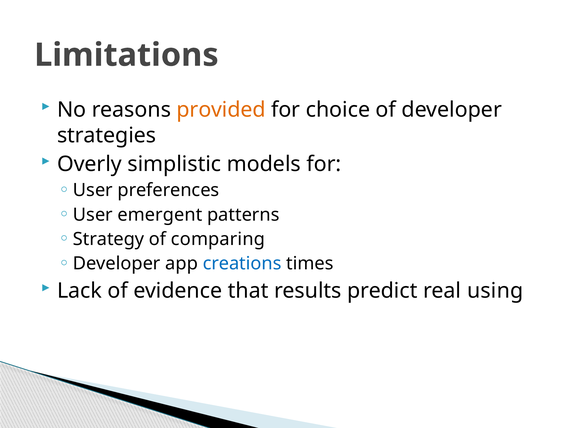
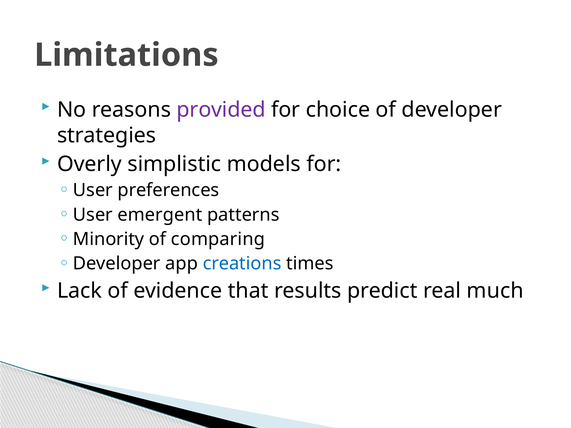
provided colour: orange -> purple
Strategy: Strategy -> Minority
using: using -> much
